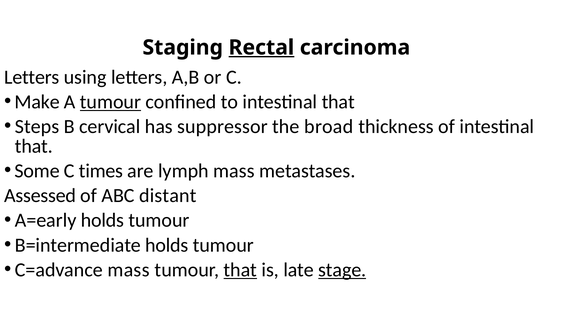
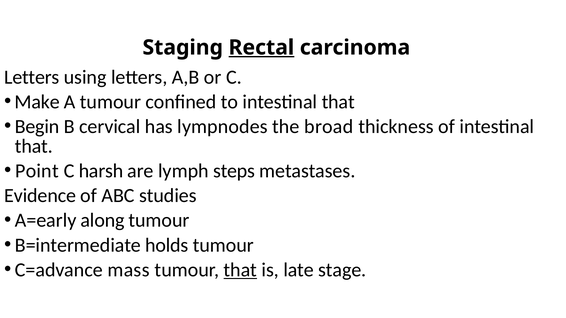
tumour at (110, 102) underline: present -> none
Steps: Steps -> Begin
suppressor: suppressor -> lympnodes
Some: Some -> Point
times: times -> harsh
lymph mass: mass -> steps
Assessed: Assessed -> Evidence
distant: distant -> studies
A=early holds: holds -> along
stage underline: present -> none
